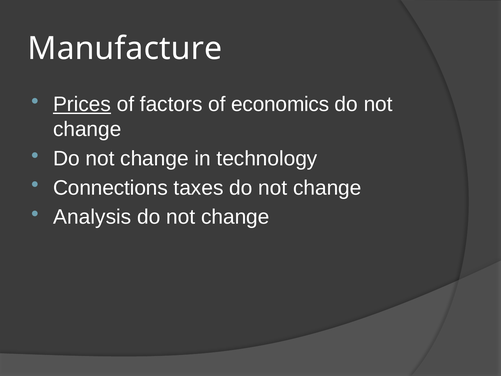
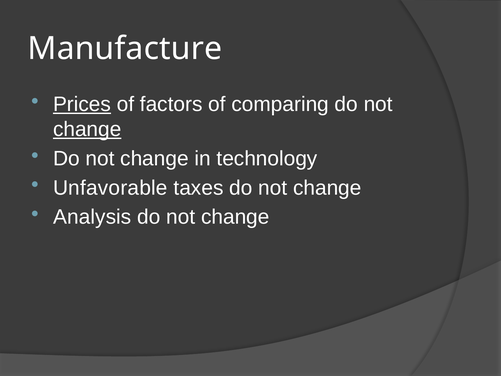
economics: economics -> comparing
change at (87, 129) underline: none -> present
Connections: Connections -> Unfavorable
